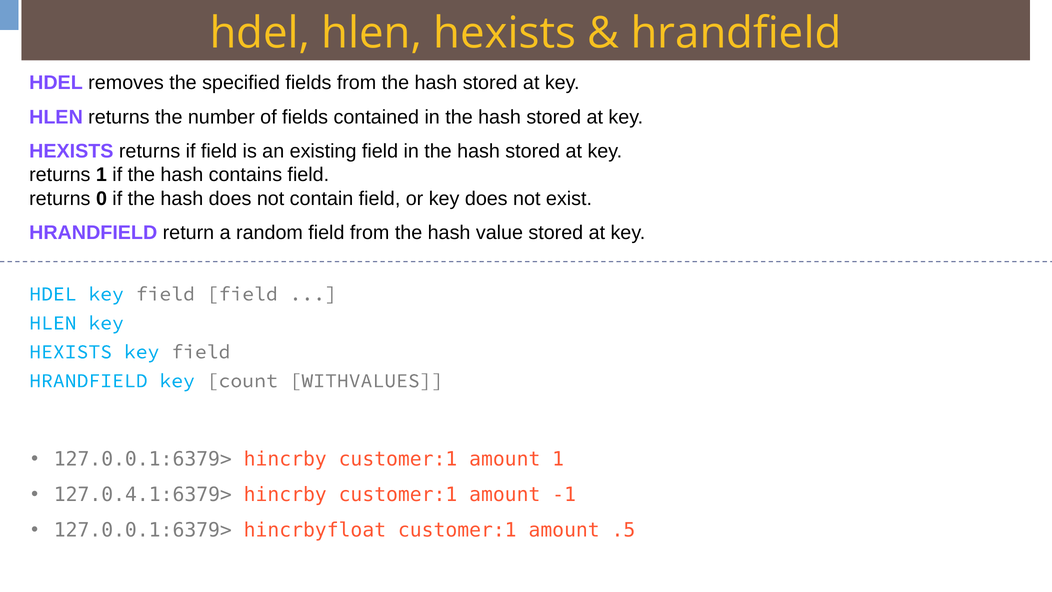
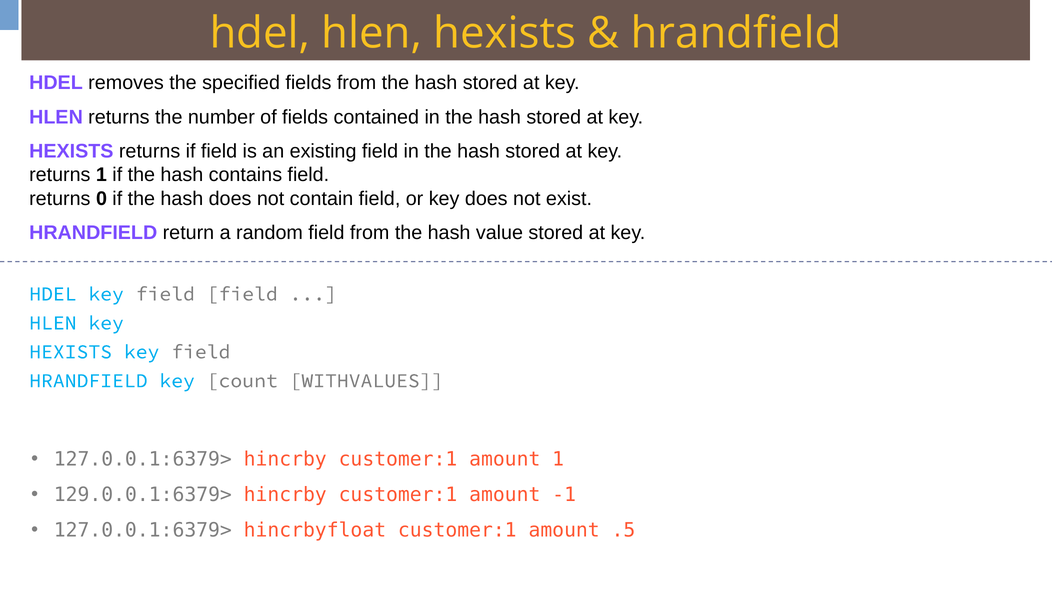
127.0.4.1:6379>: 127.0.4.1:6379> -> 129.0.0.1:6379>
